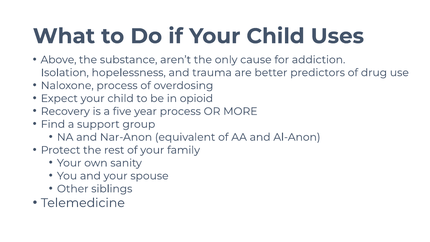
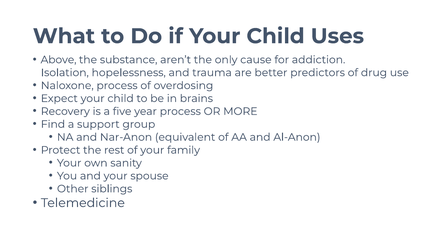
opioid: opioid -> brains
